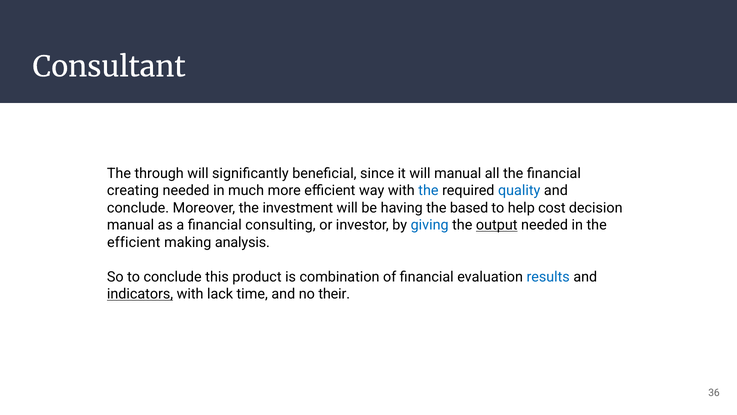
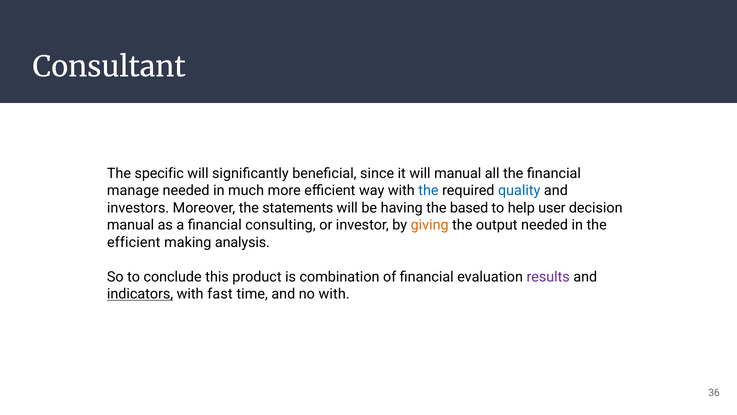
through: through -> specific
creating: creating -> manage
conclude at (138, 208): conclude -> investors
investment: investment -> statements
cost: cost -> user
giving colour: blue -> orange
output underline: present -> none
results colour: blue -> purple
lack: lack -> fast
no their: their -> with
